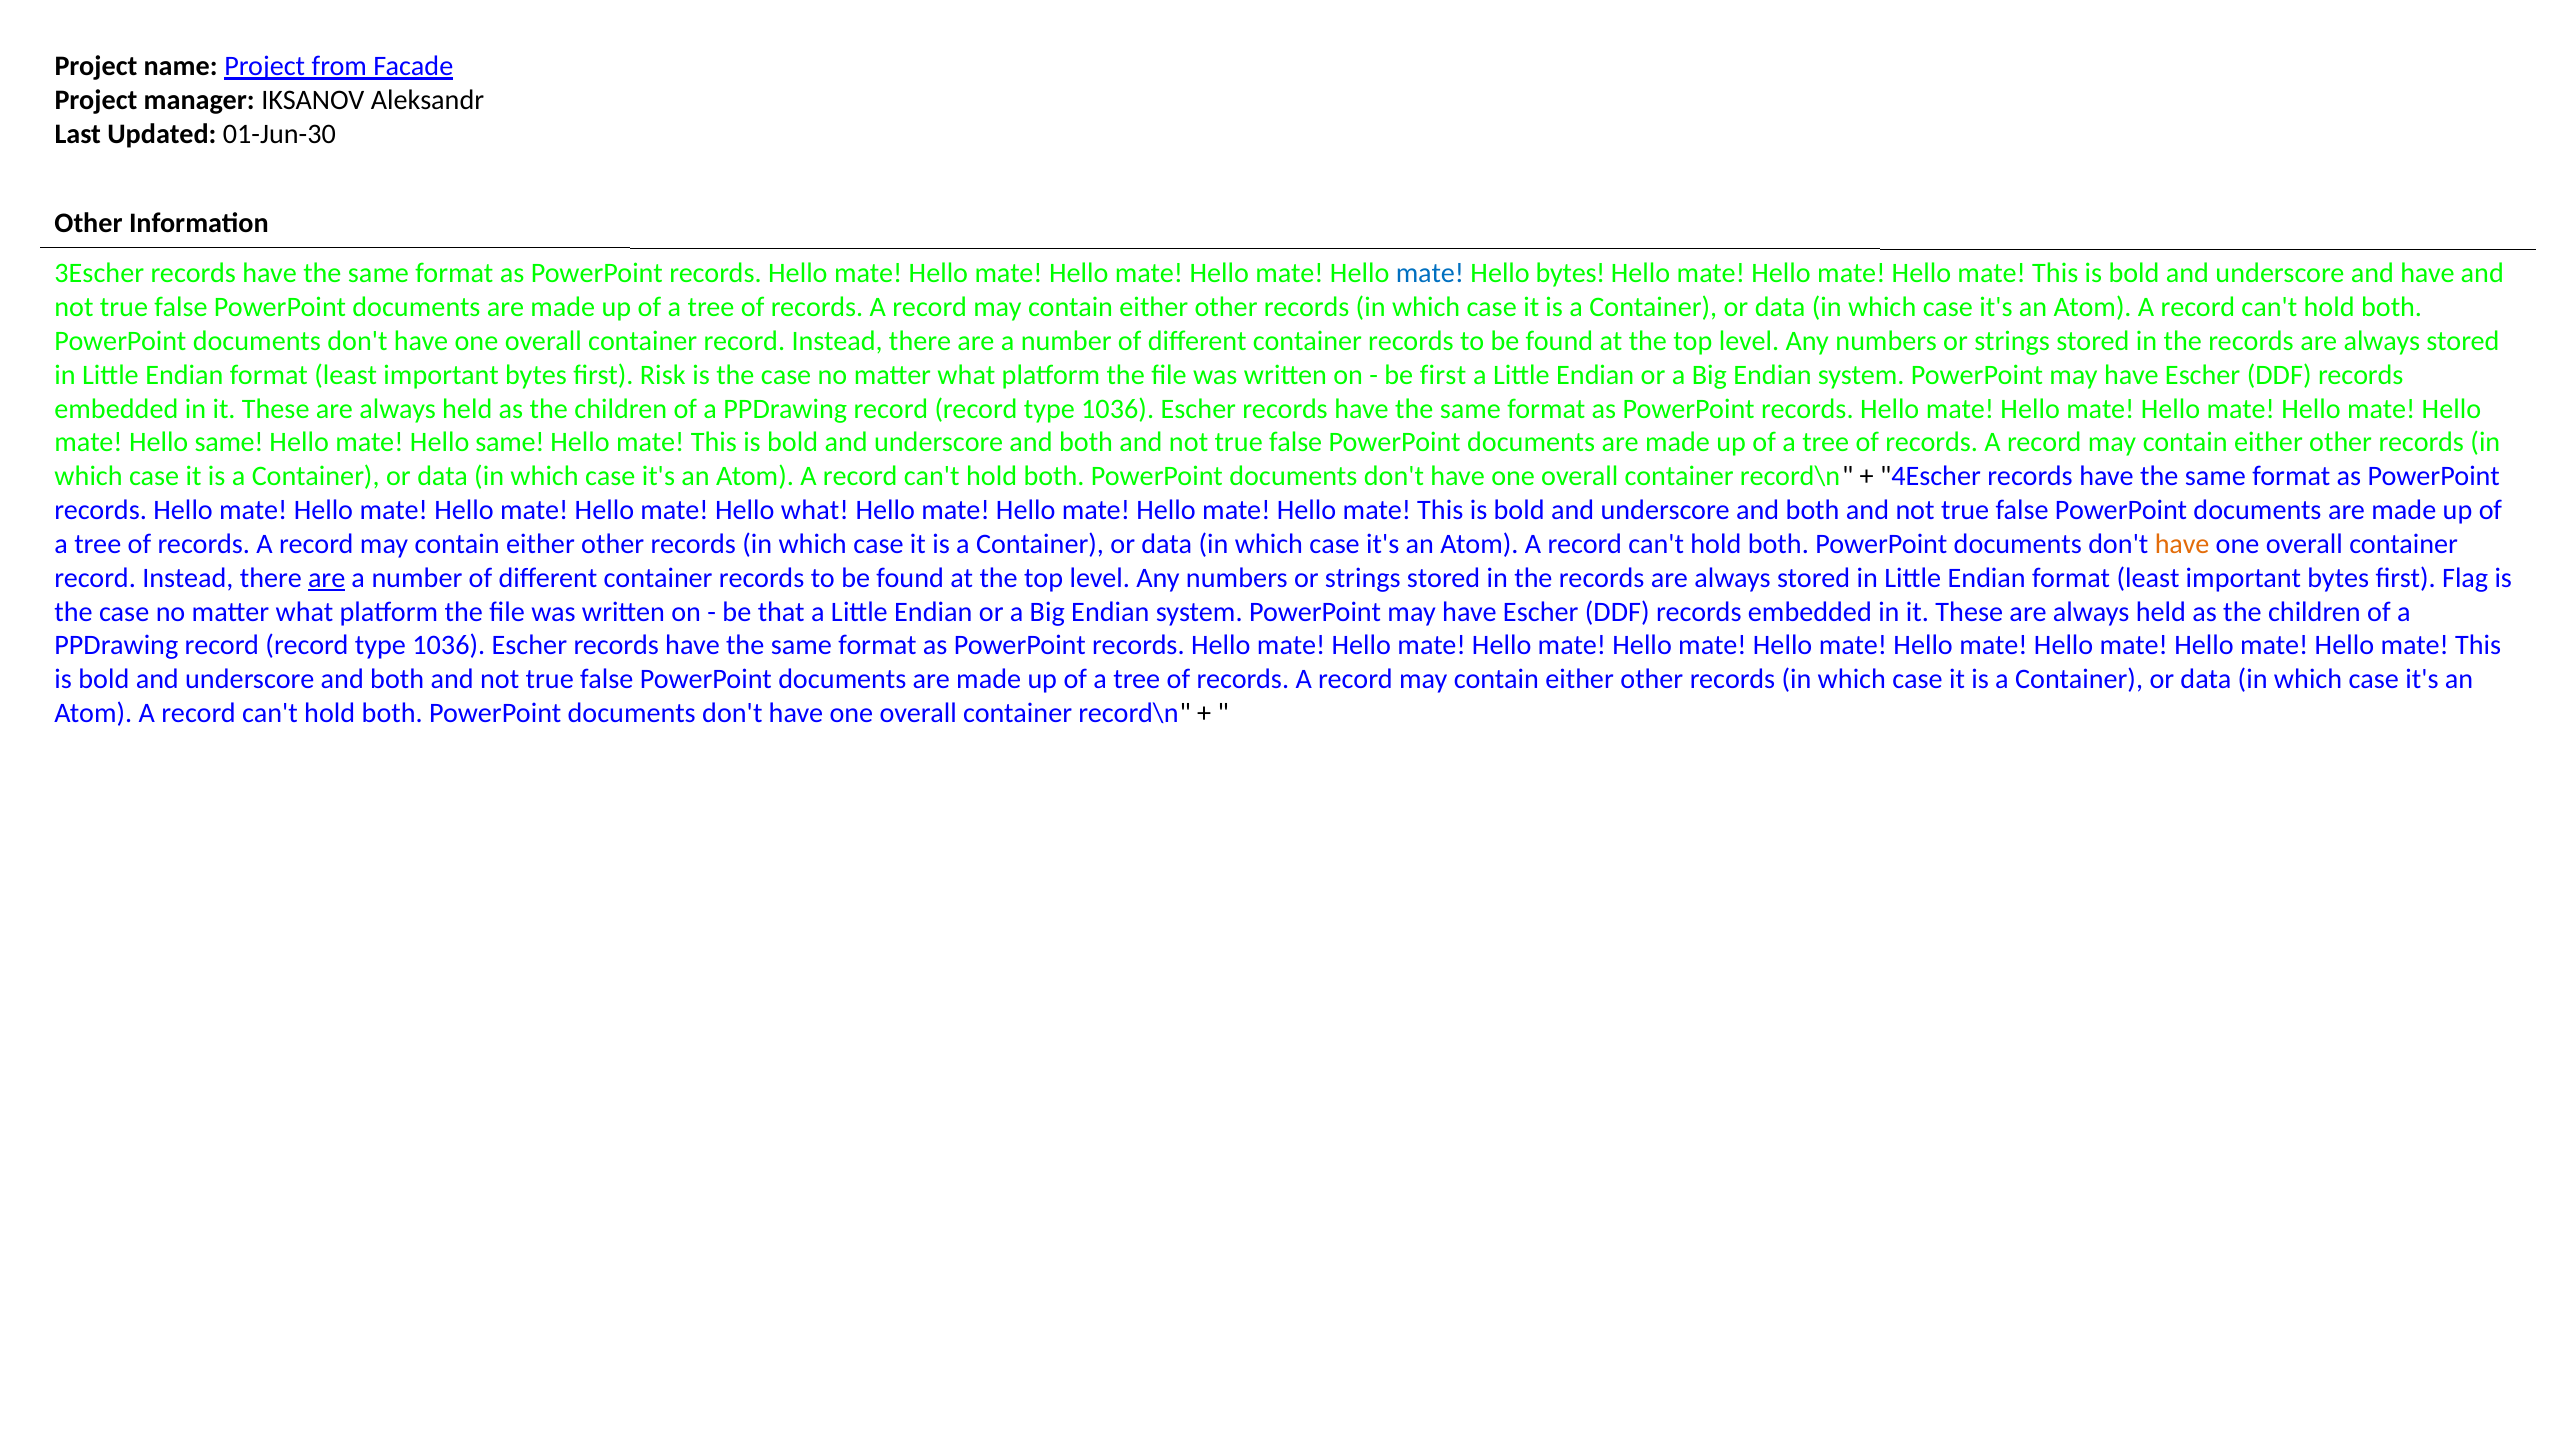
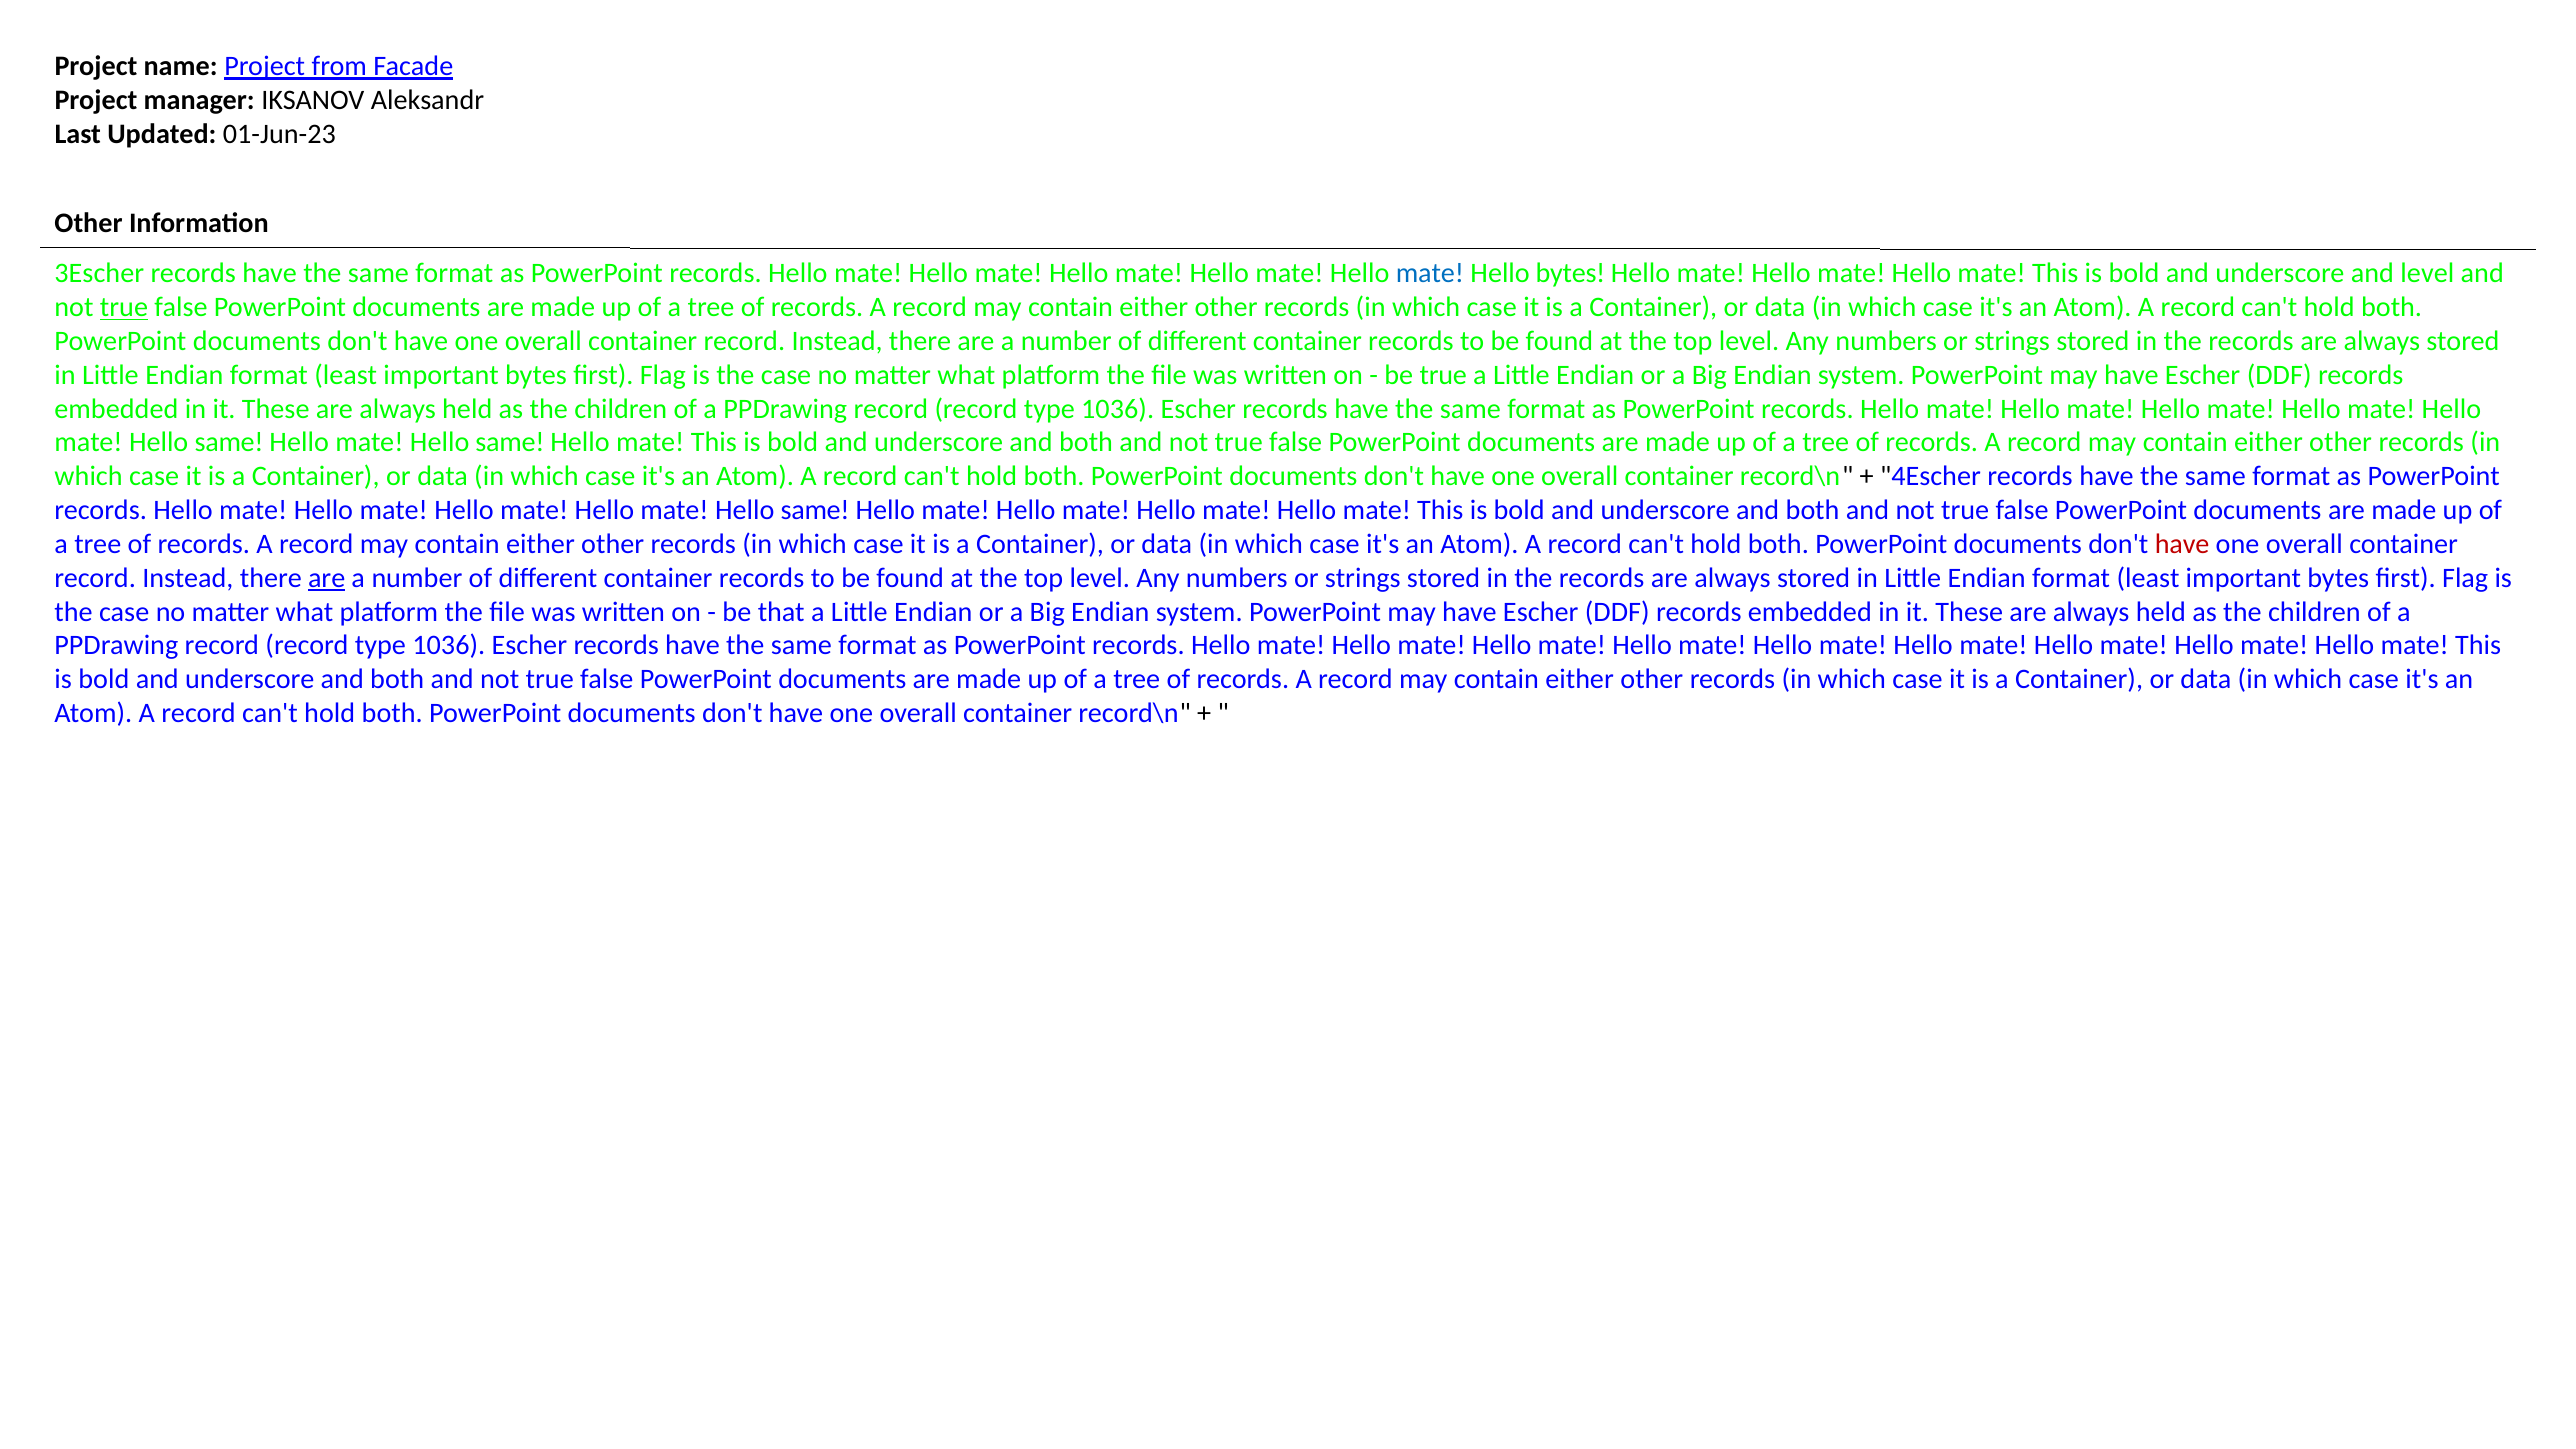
01-Jun-30: 01-Jun-30 -> 01-Jun-23
and have: have -> level
true at (124, 307) underline: none -> present
Risk at (663, 375): Risk -> Flag
be first: first -> true
what at (815, 510): what -> same
have at (2182, 544) colour: orange -> red
